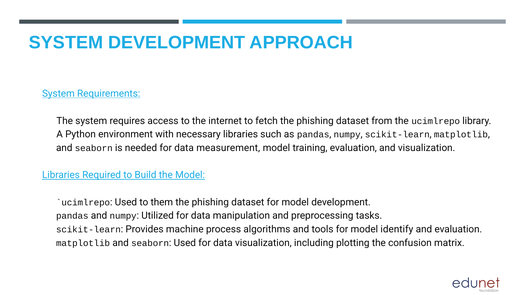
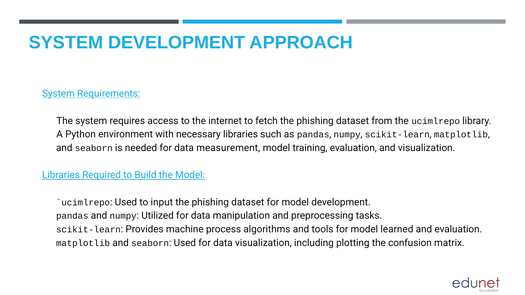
them: them -> input
identify: identify -> learned
